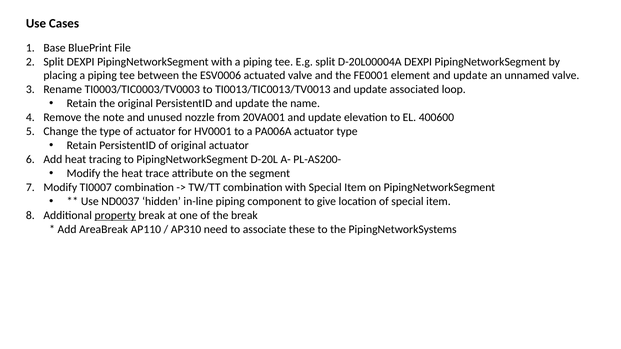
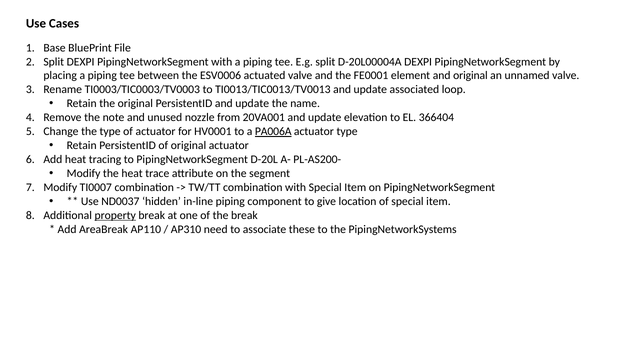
element and update: update -> original
400600: 400600 -> 366404
PA006A underline: none -> present
